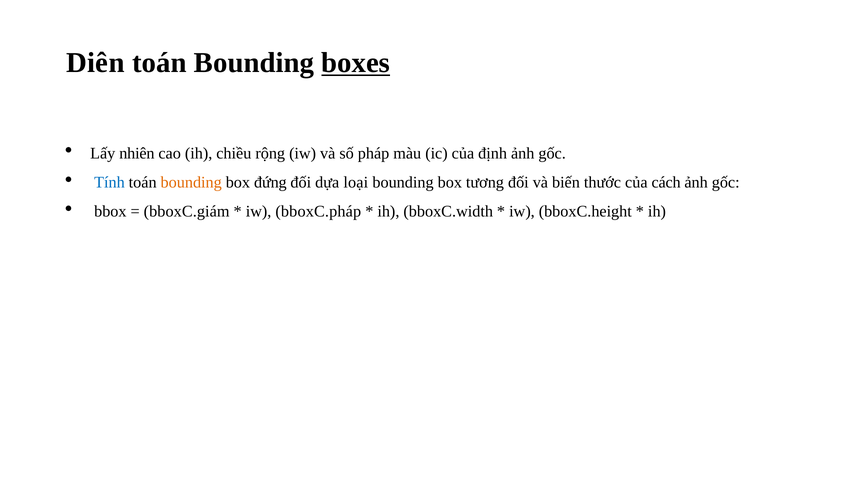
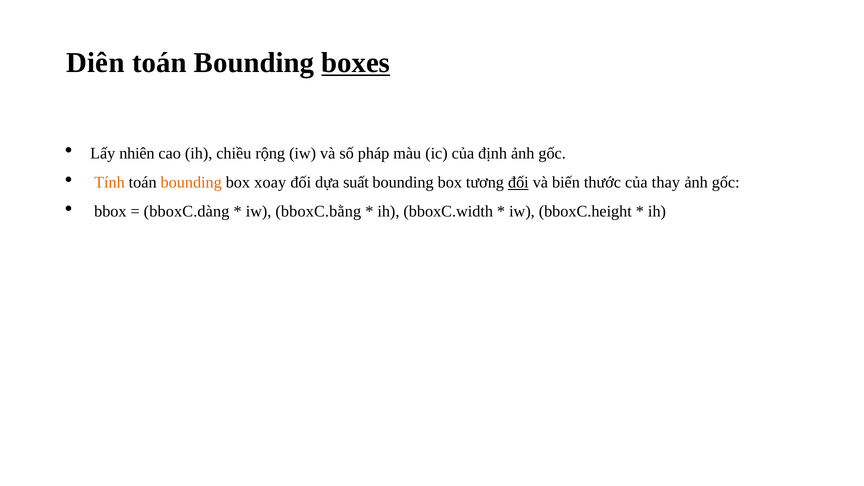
Tính colour: blue -> orange
đứng: đứng -> xoay
loại: loại -> suất
đối at (518, 182) underline: none -> present
cách: cách -> thay
bboxC.giám: bboxC.giám -> bboxC.dàng
bboxC.pháp: bboxC.pháp -> bboxC.bằng
